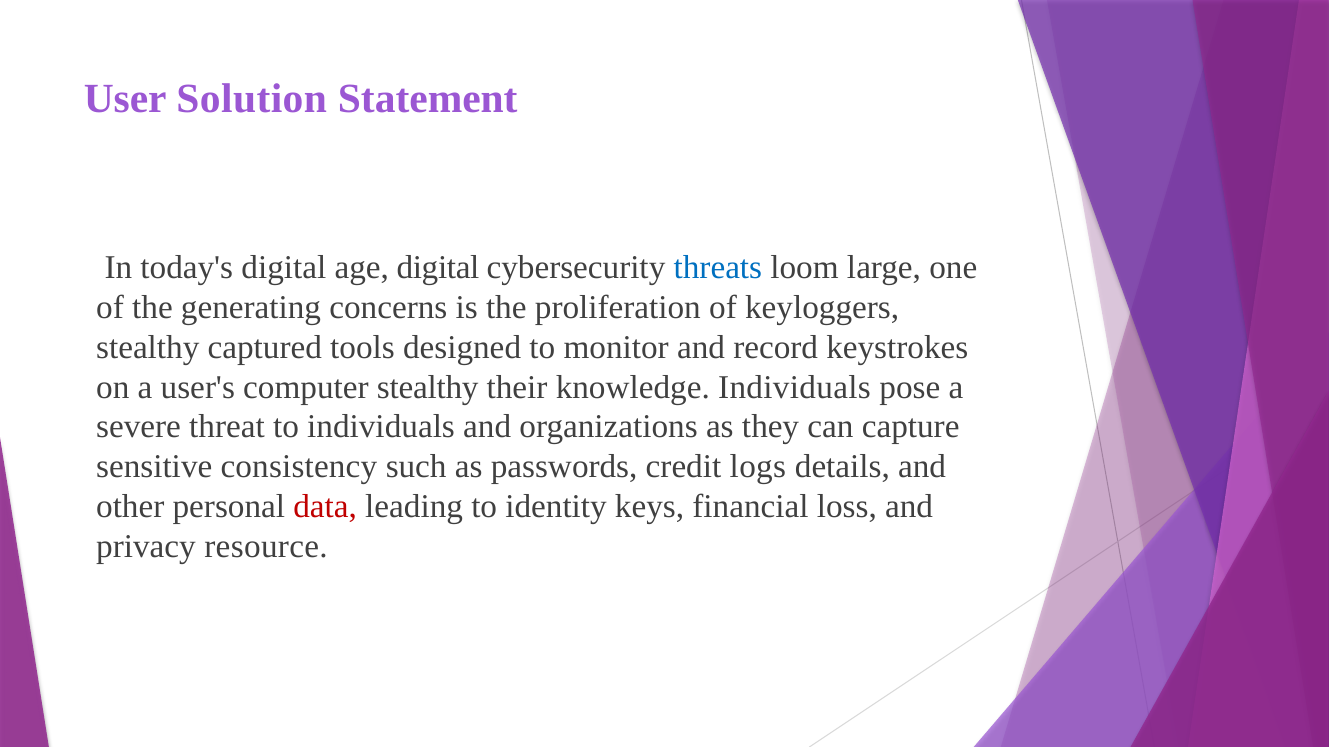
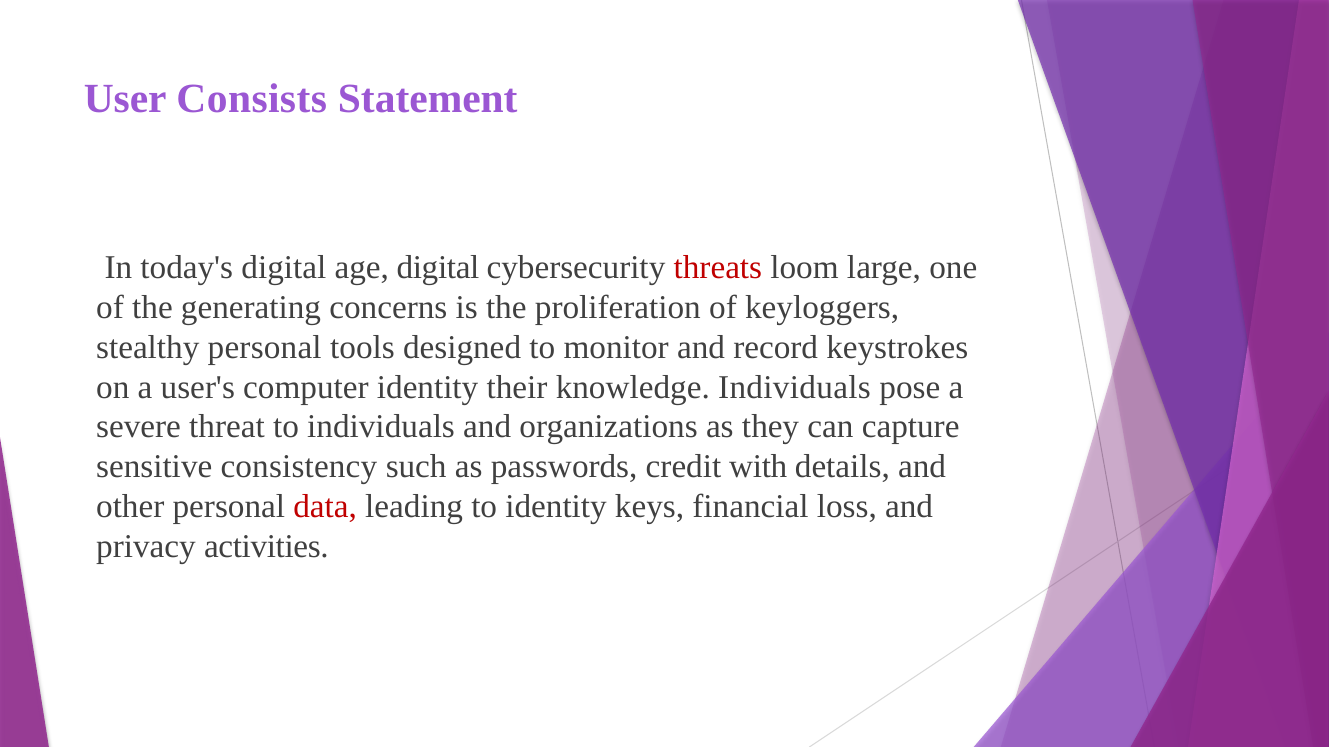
Solution: Solution -> Consists
threats colour: blue -> red
stealthy captured: captured -> personal
computer stealthy: stealthy -> identity
logs: logs -> with
resource: resource -> activities
